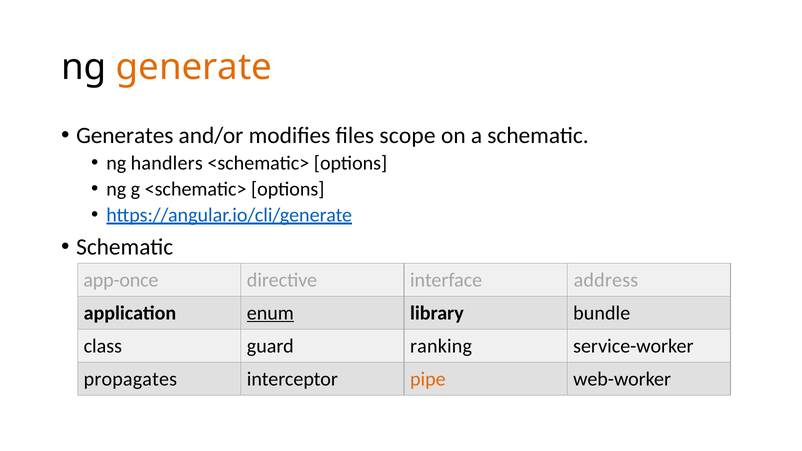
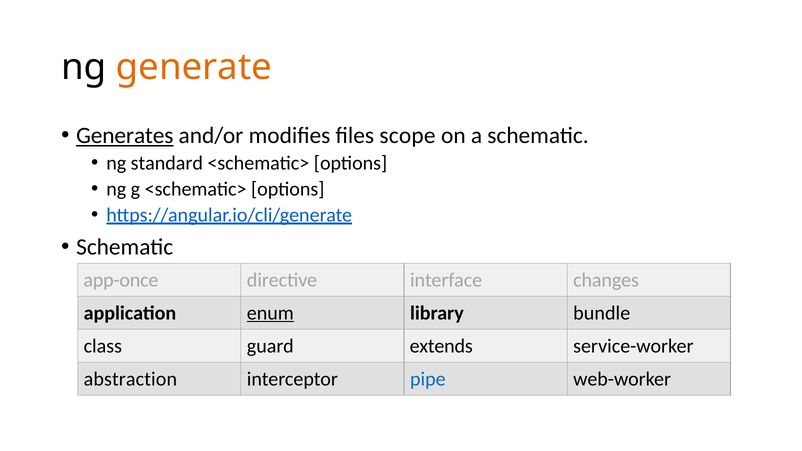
Generates underline: none -> present
handlers: handlers -> standard
address: address -> changes
ranking: ranking -> extends
propagates: propagates -> abstraction
pipe colour: orange -> blue
